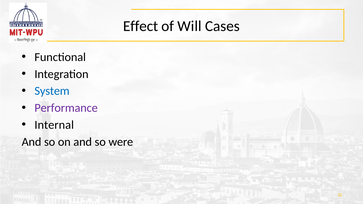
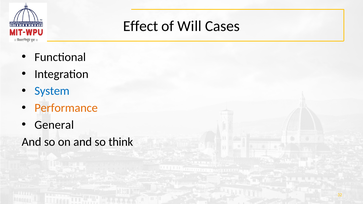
Performance colour: purple -> orange
Internal: Internal -> General
were: were -> think
